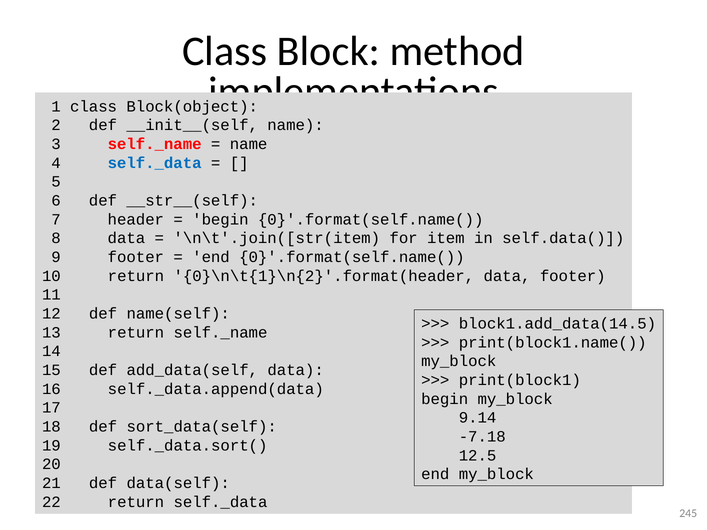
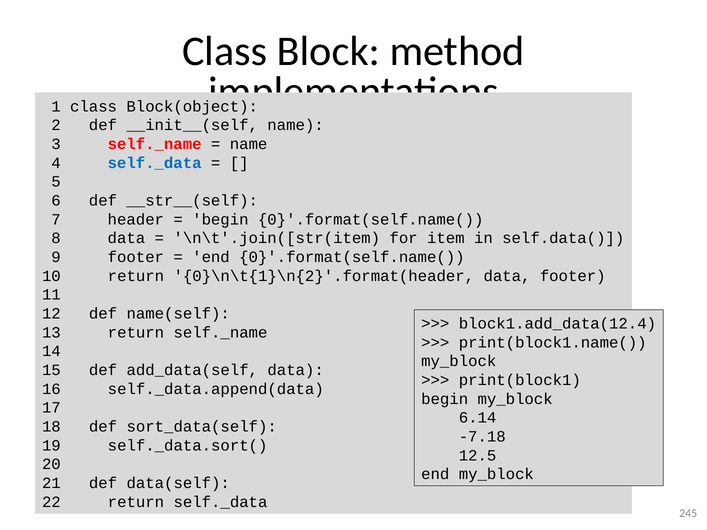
block1.add_data(14.5: block1.add_data(14.5 -> block1.add_data(12.4
9.14: 9.14 -> 6.14
